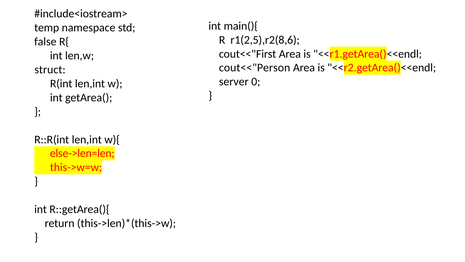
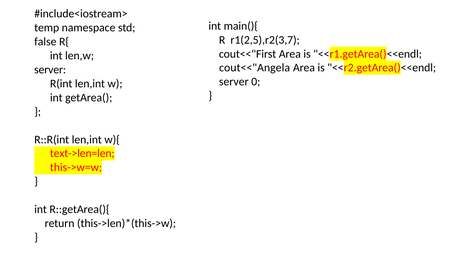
r1(2,5),r2(8,6: r1(2,5),r2(8,6 -> r1(2,5),r2(3,7
cout<<"Person: cout<<"Person -> cout<<"Angela
struct at (50, 70): struct -> server
else->len=len: else->len=len -> text->len=len
